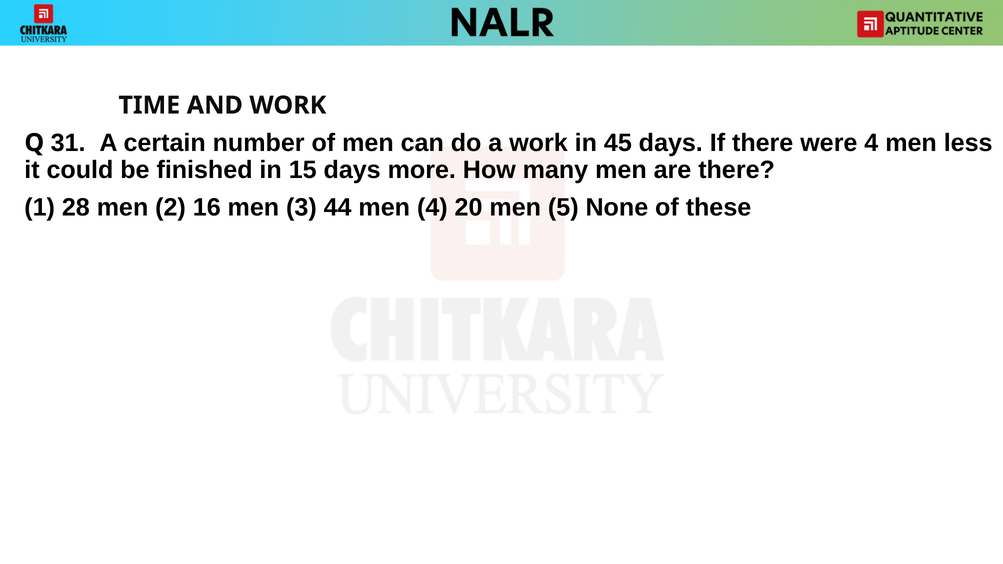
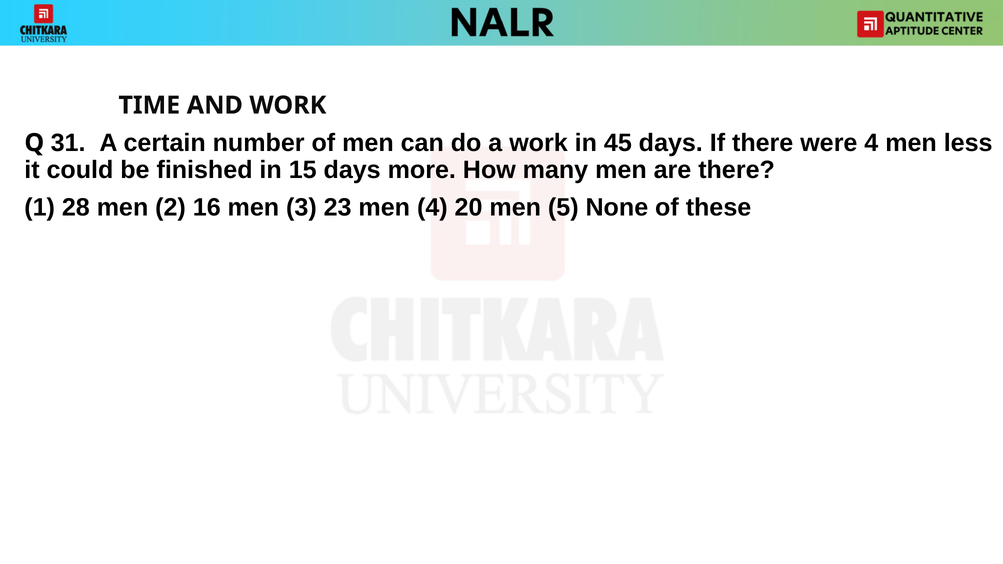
44: 44 -> 23
